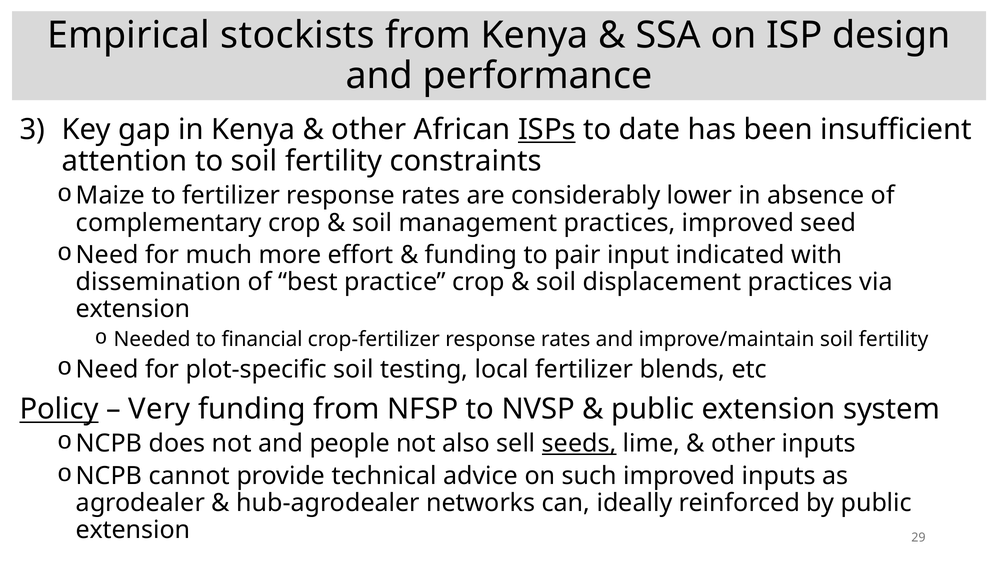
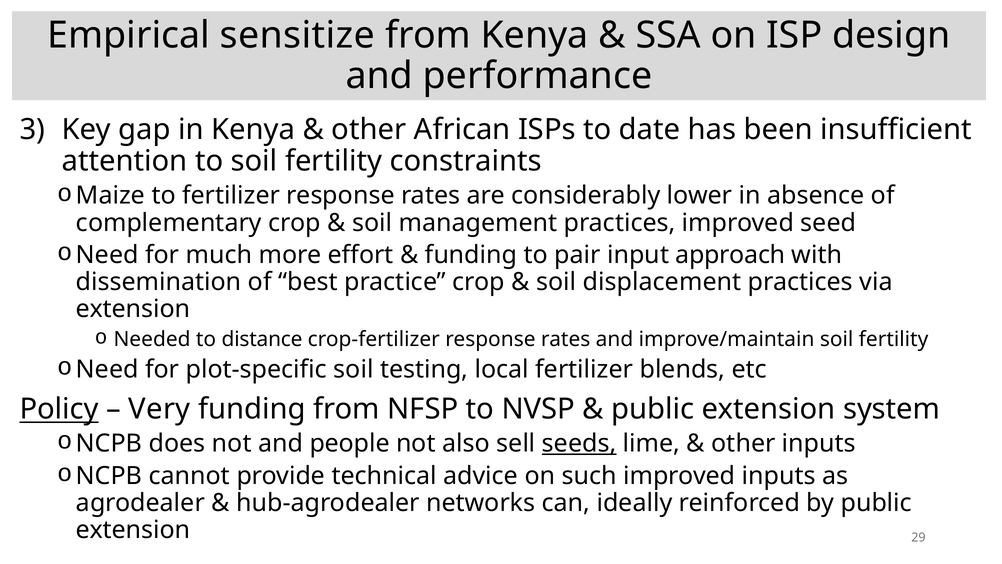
stockists: stockists -> sensitize
ISPs underline: present -> none
indicated: indicated -> approach
financial: financial -> distance
